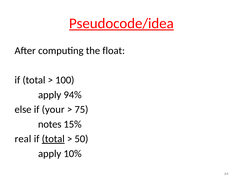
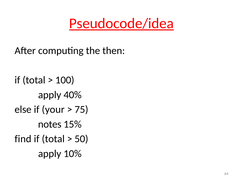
float: float -> then
94%: 94% -> 40%
real: real -> find
total at (53, 139) underline: present -> none
